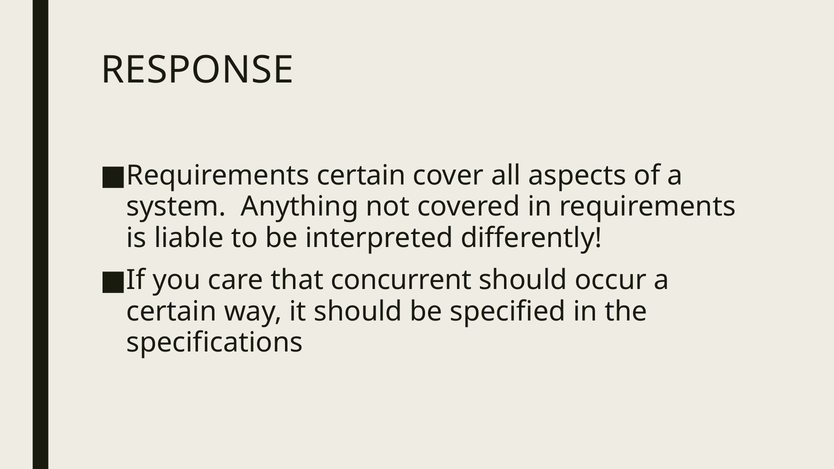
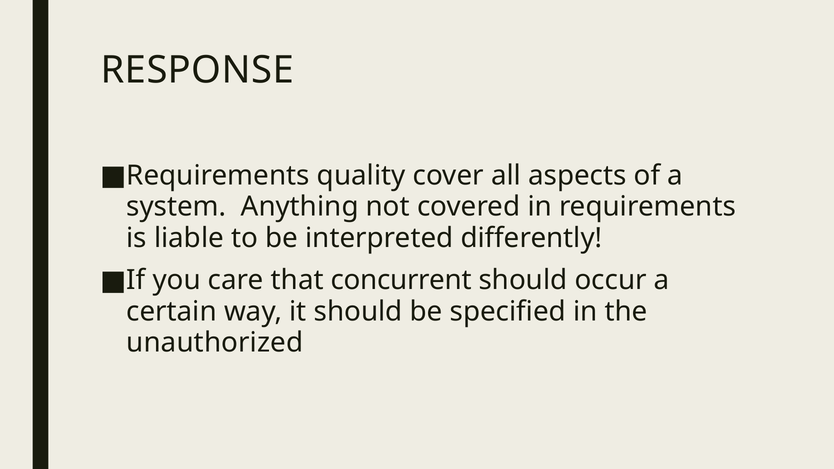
Requirements certain: certain -> quality
specifications: specifications -> unauthorized
